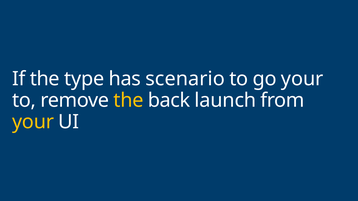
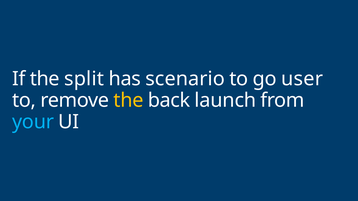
type: type -> split
go your: your -> user
your at (33, 122) colour: yellow -> light blue
